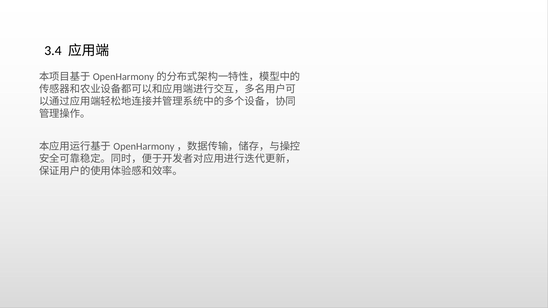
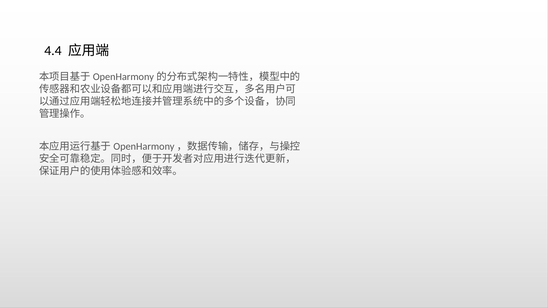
3.4: 3.4 -> 4.4
